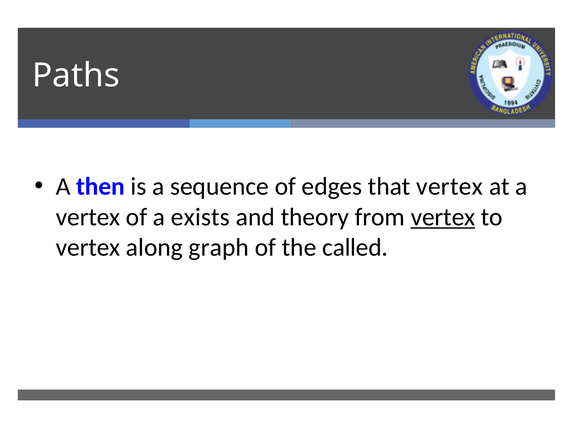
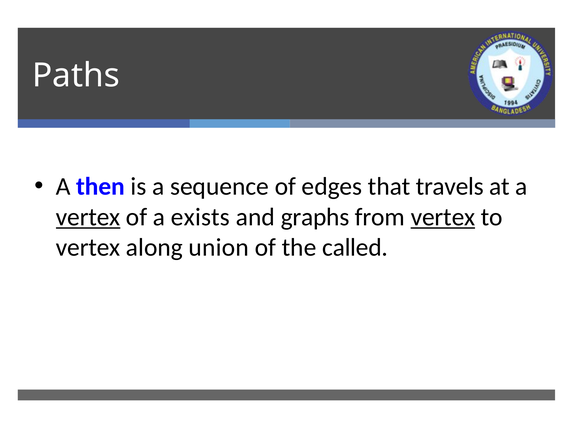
that vertex: vertex -> travels
vertex at (88, 217) underline: none -> present
theory: theory -> graphs
graph: graph -> union
